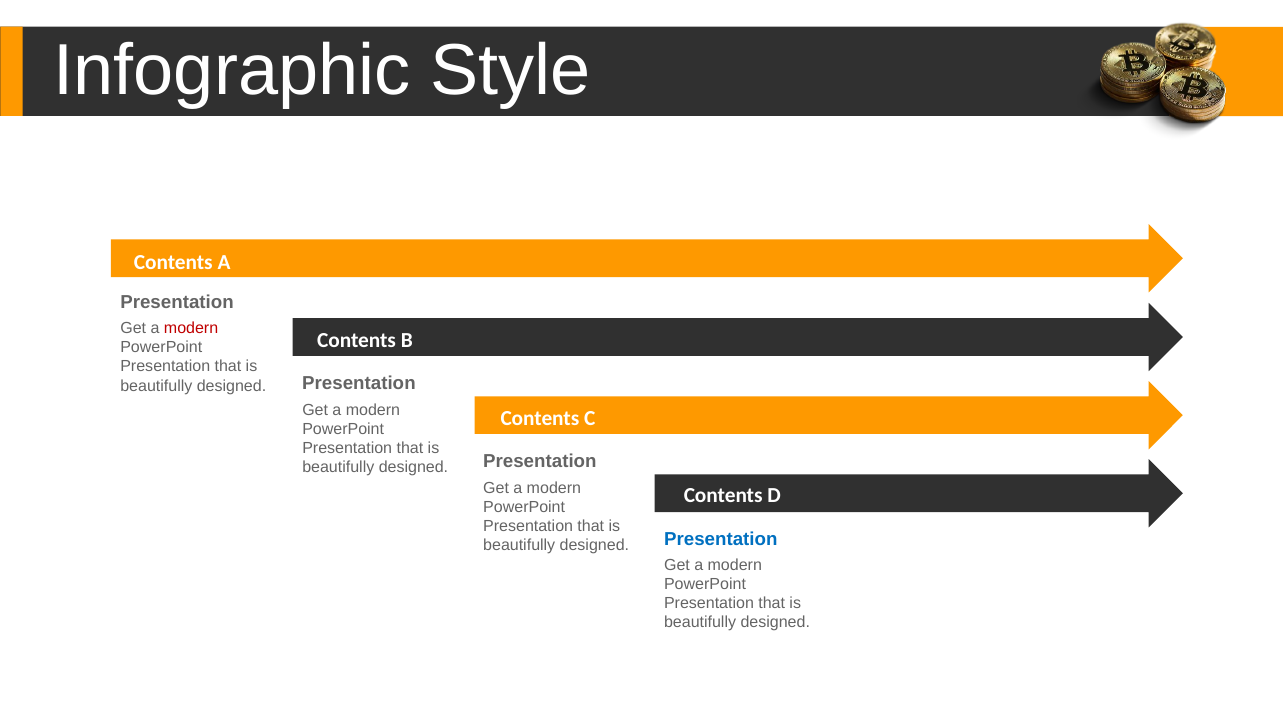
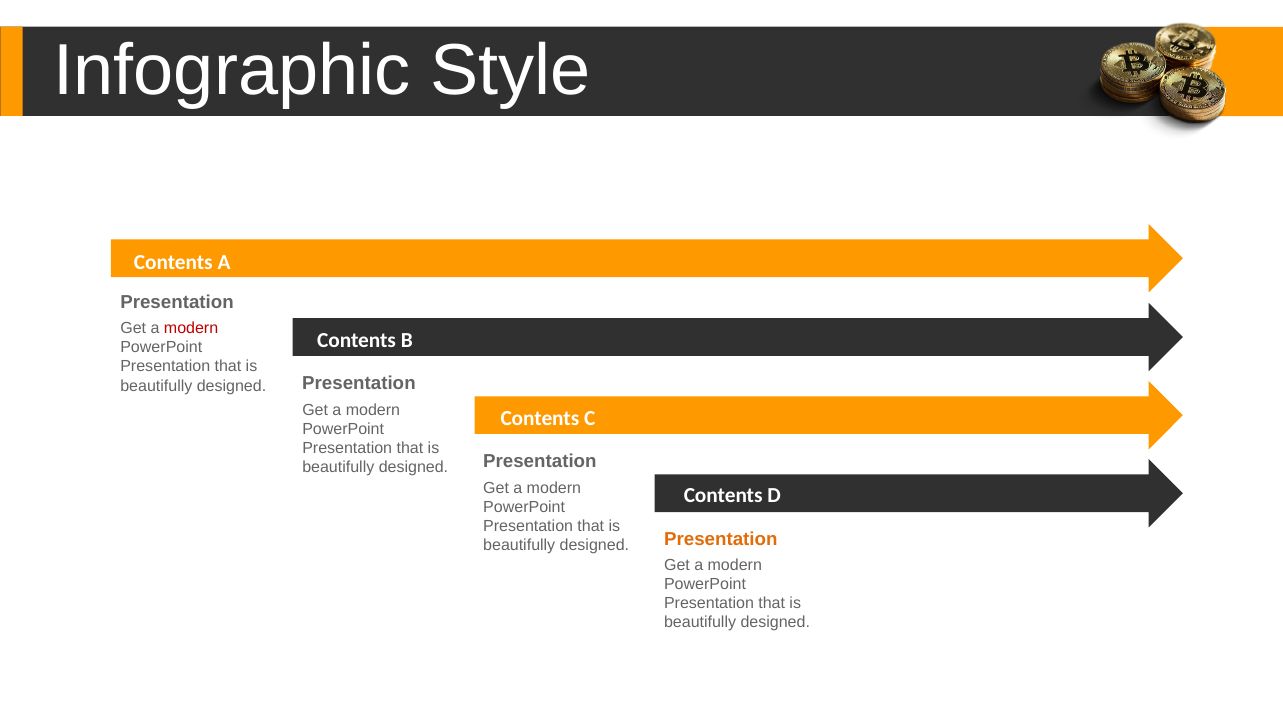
Presentation at (721, 539) colour: blue -> orange
